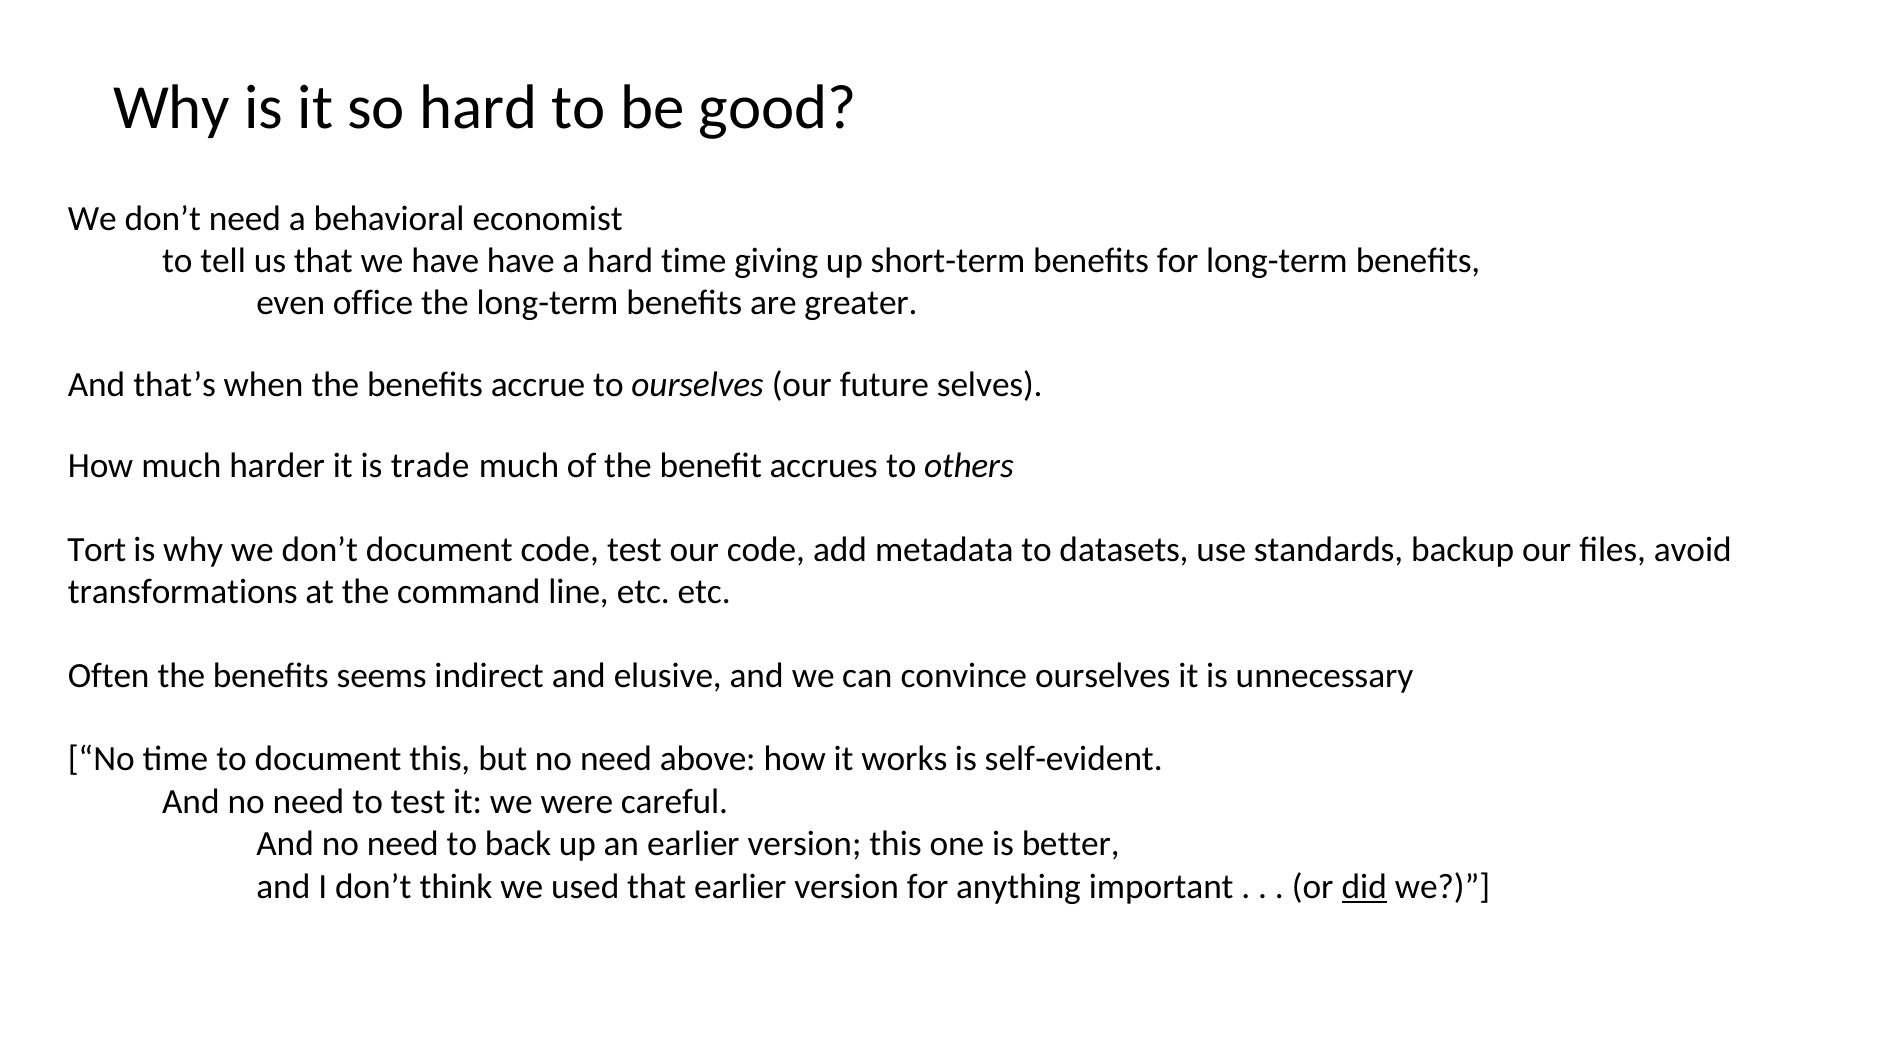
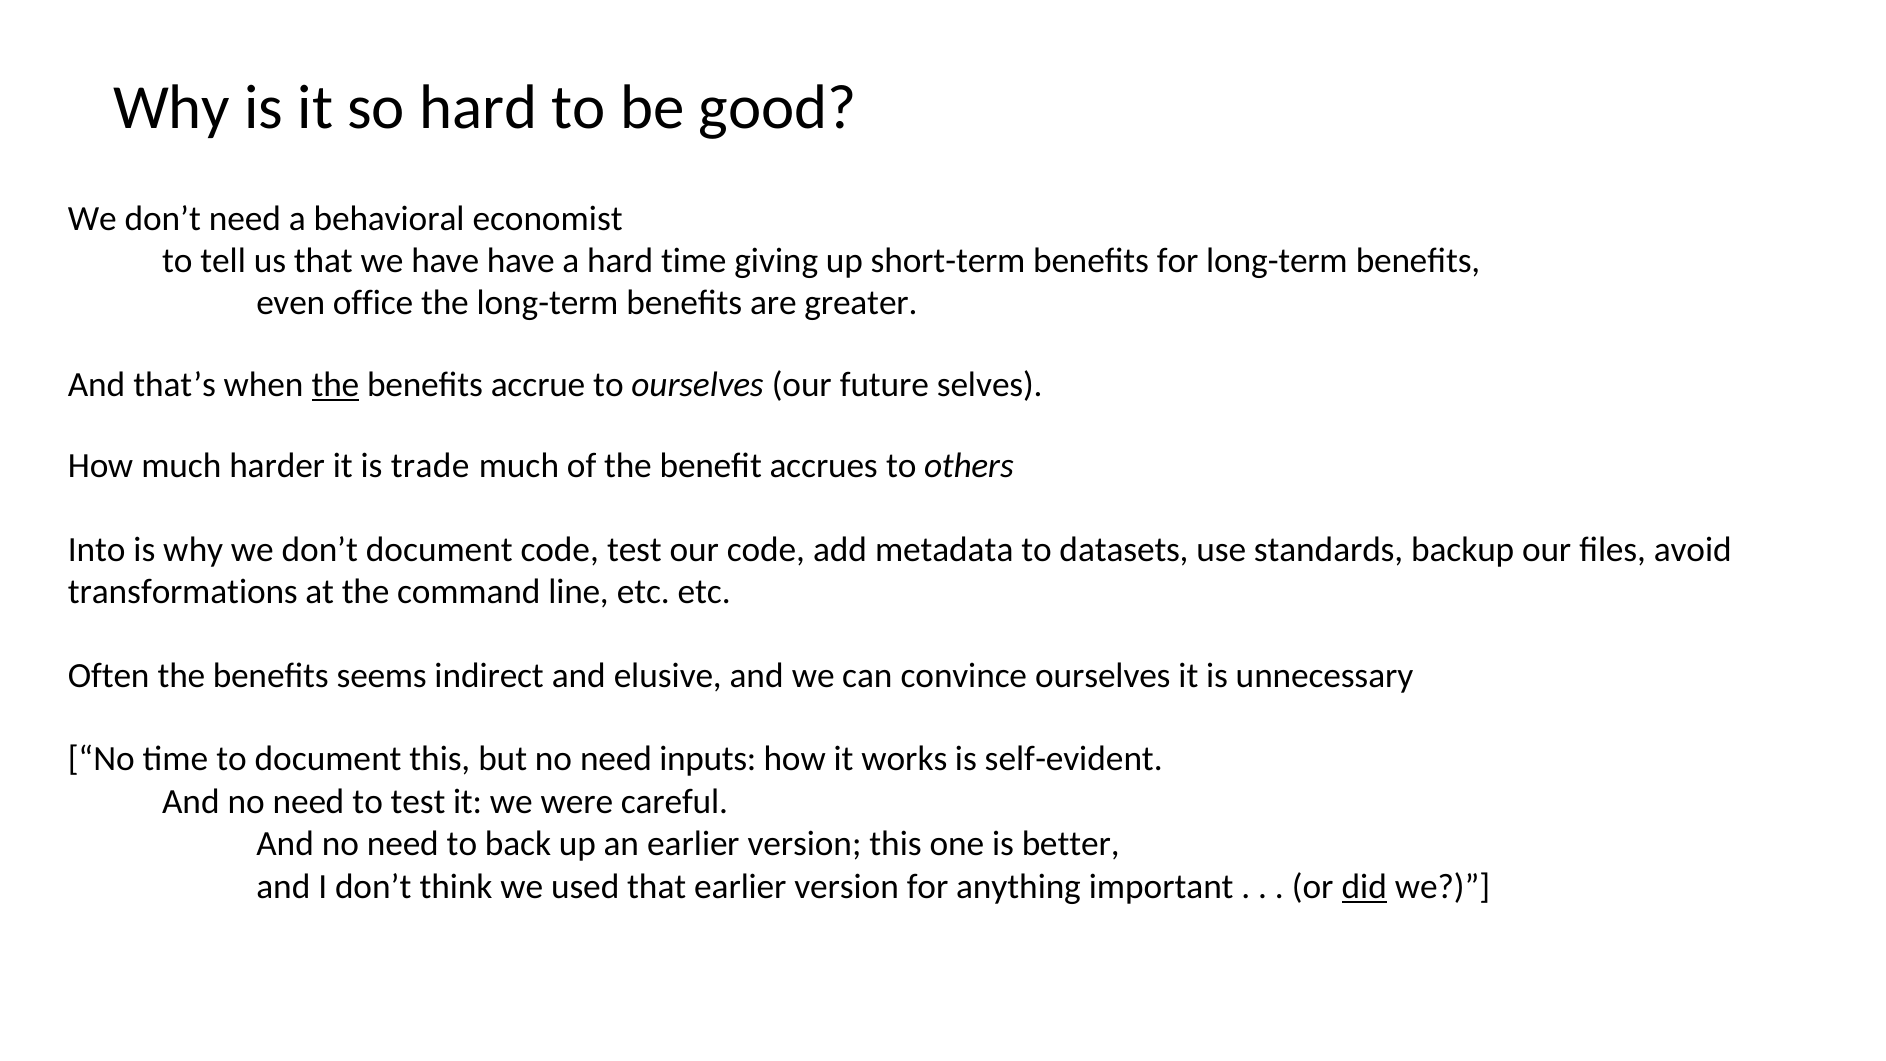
the at (335, 385) underline: none -> present
Tort: Tort -> Into
above: above -> inputs
